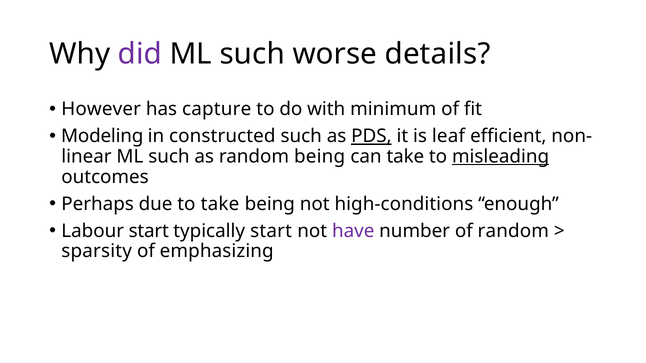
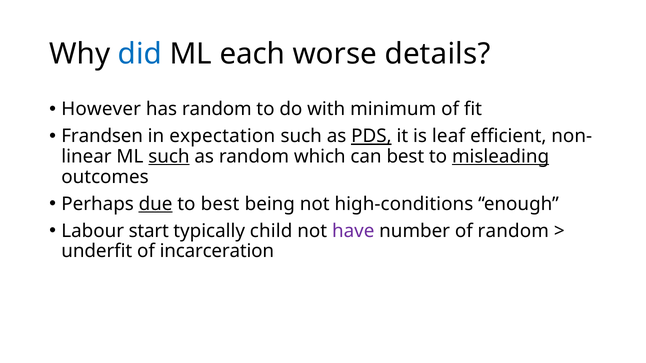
did colour: purple -> blue
such at (252, 54): such -> each
has capture: capture -> random
Modeling: Modeling -> Frandsen
constructed: constructed -> expectation
such at (169, 157) underline: none -> present
random being: being -> which
can take: take -> best
due underline: none -> present
to take: take -> best
typically start: start -> child
sparsity: sparsity -> underfit
emphasizing: emphasizing -> incarceration
